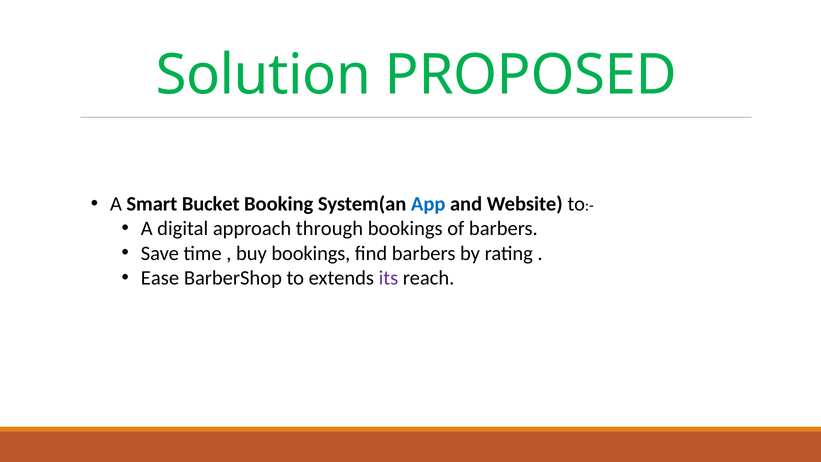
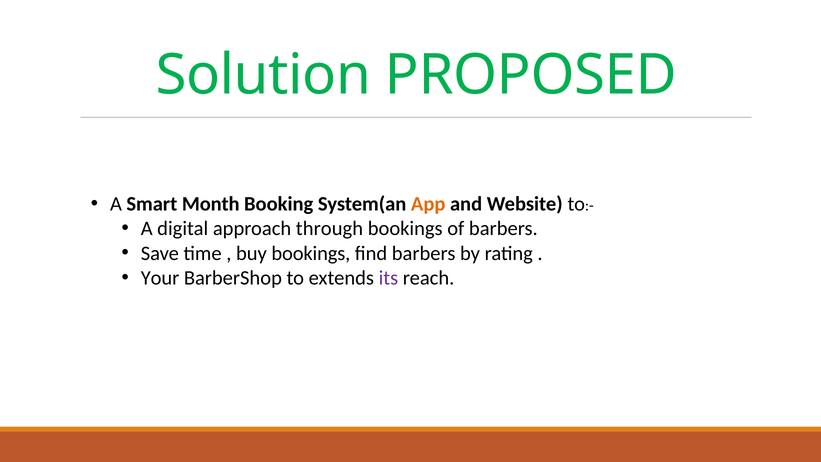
Bucket: Bucket -> Month
App colour: blue -> orange
Ease: Ease -> Your
